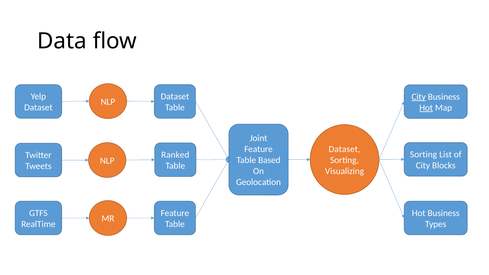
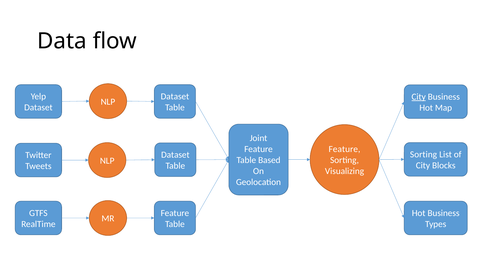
Hot at (426, 108) underline: present -> none
Dataset at (344, 149): Dataset -> Feature
Ranked at (175, 155): Ranked -> Dataset
